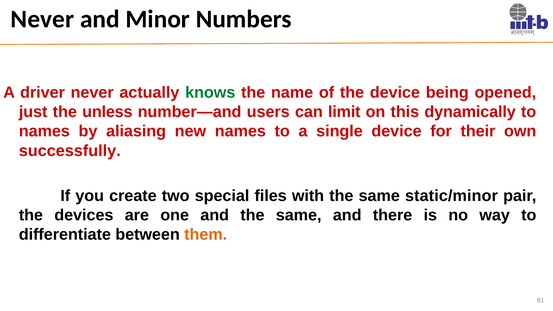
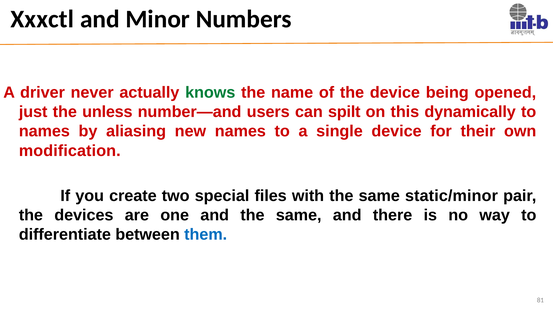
Never at (42, 19): Never -> Xxxctl
limit: limit -> spilt
successfully: successfully -> modification
them colour: orange -> blue
